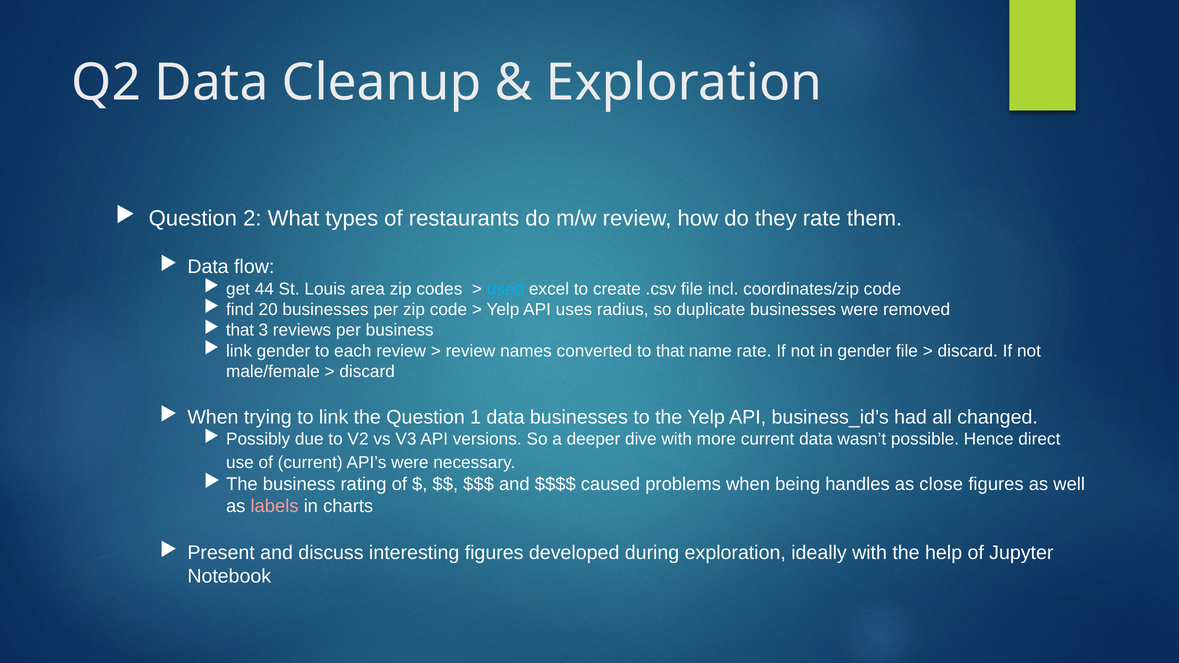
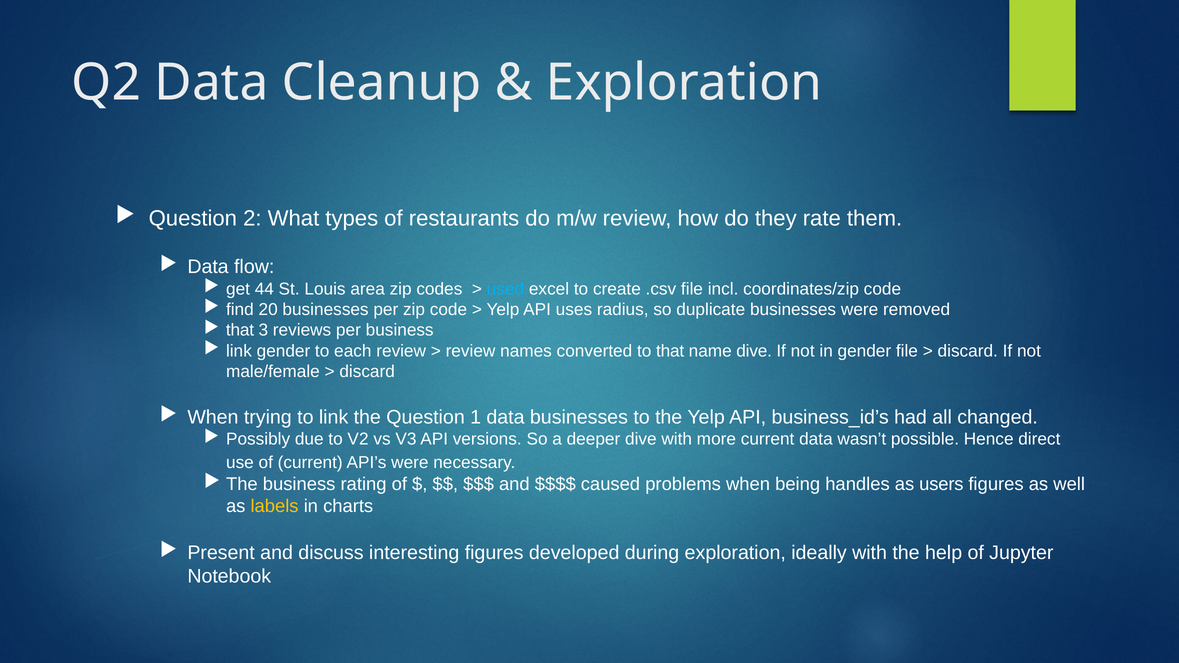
name rate: rate -> dive
close: close -> users
labels colour: pink -> yellow
